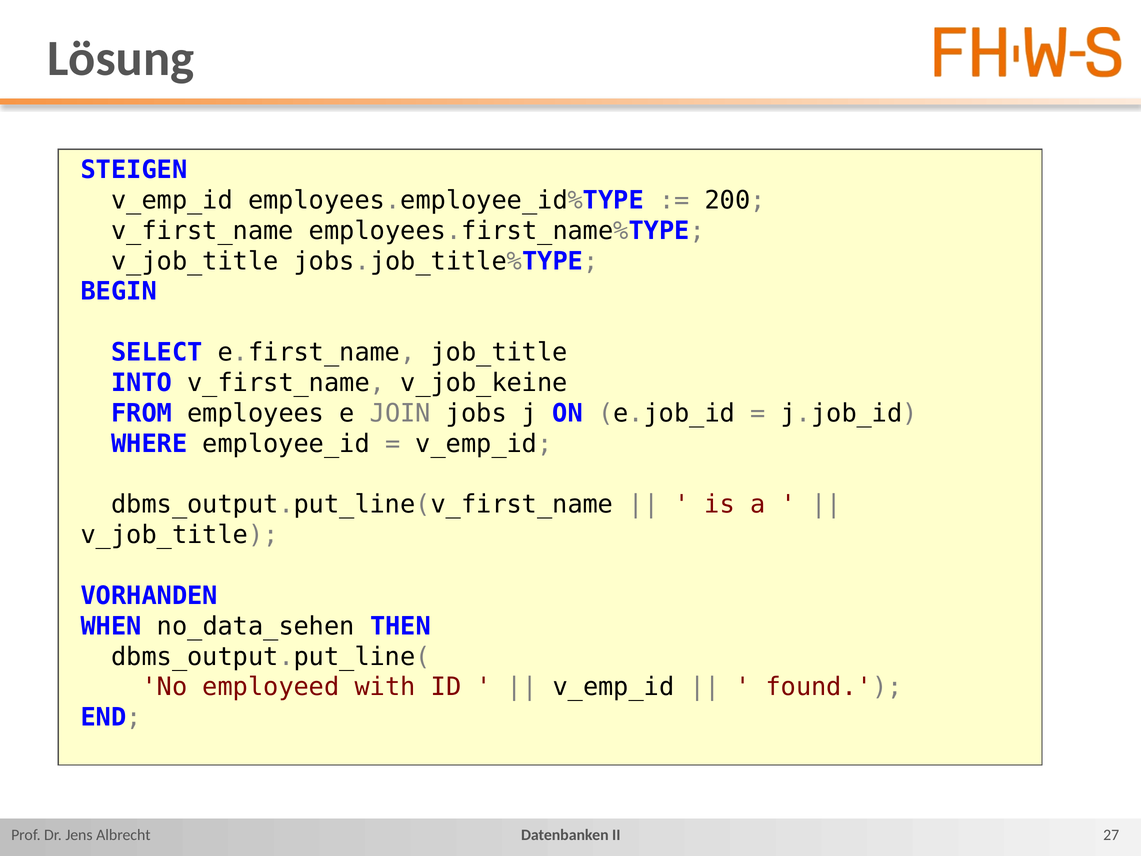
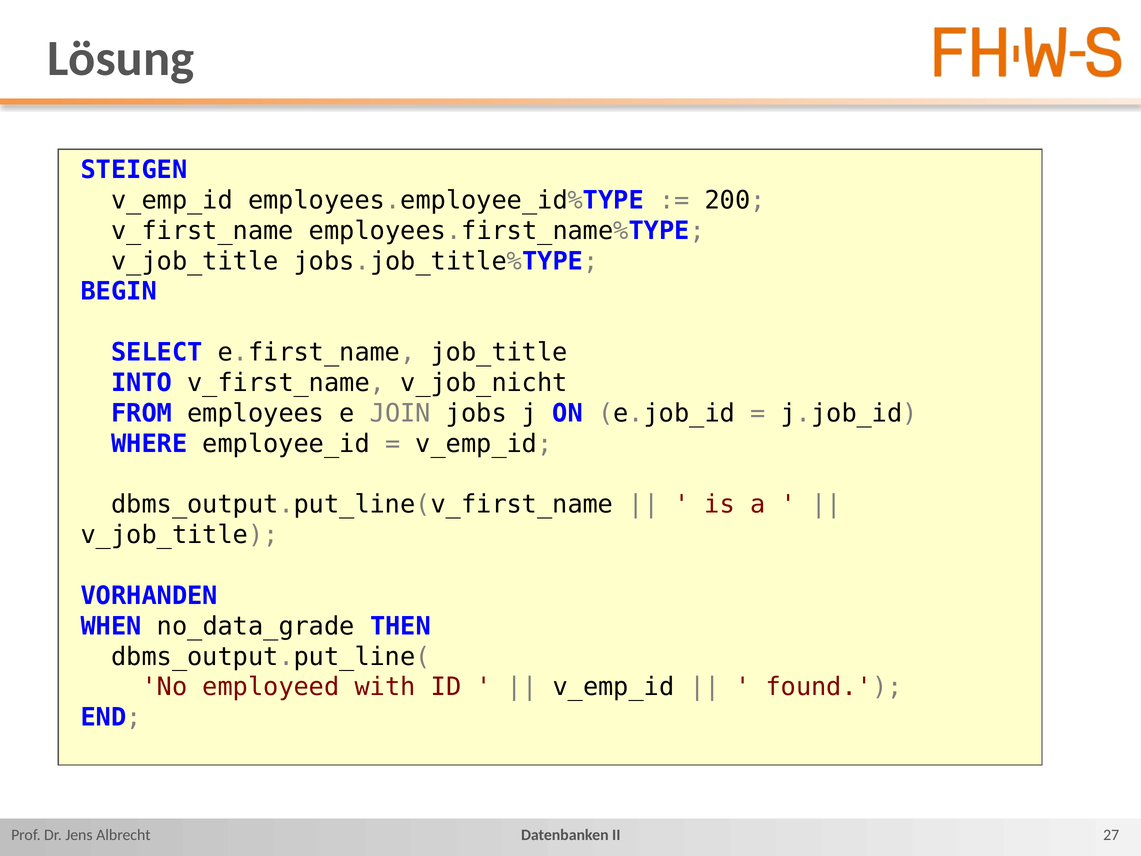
v_job_keine: v_job_keine -> v_job_nicht
no_data_sehen: no_data_sehen -> no_data_grade
